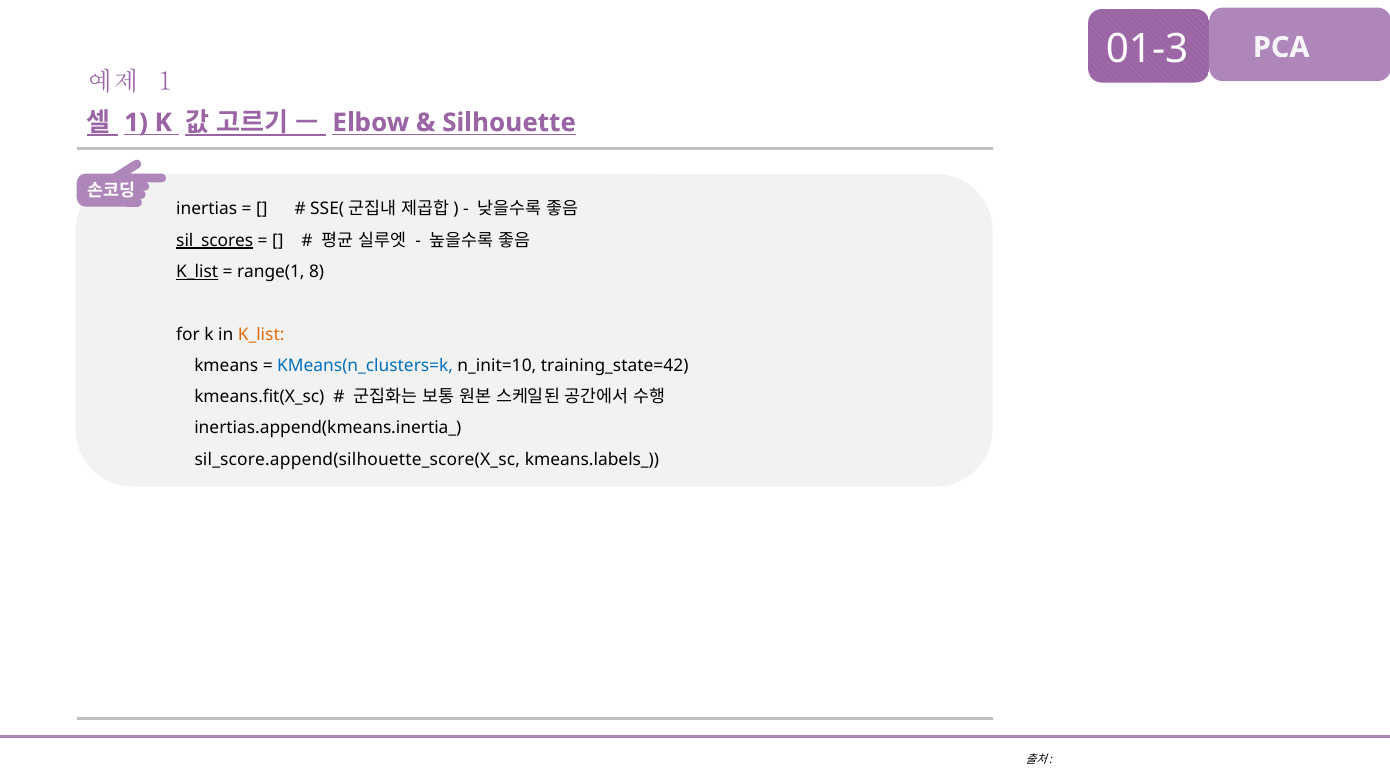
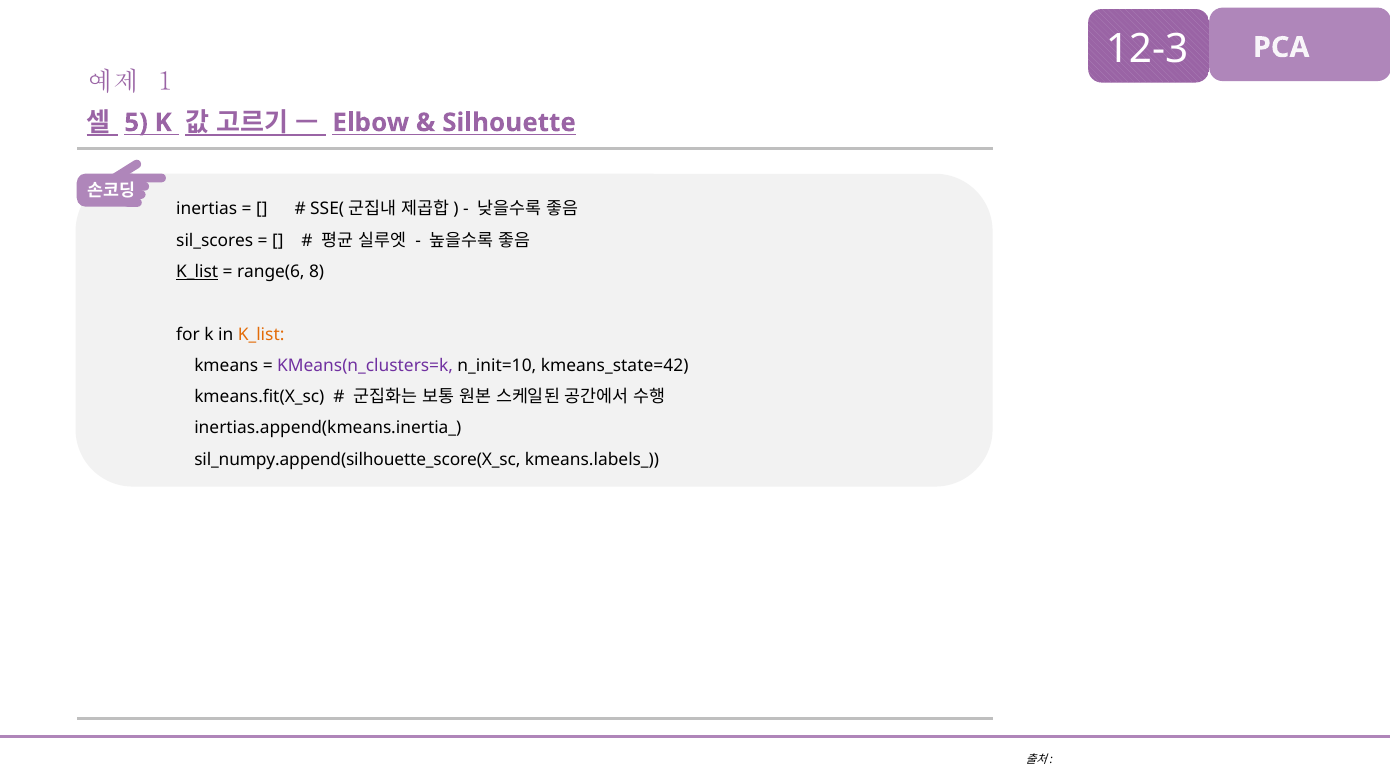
01-3: 01-3 -> 12-3
1 at (136, 123): 1 -> 5
sil_scores underline: present -> none
range(1: range(1 -> range(6
KMeans(n_clusters=k colour: blue -> purple
training_state=42: training_state=42 -> kmeans_state=42
sil_score.append(silhouette_score(X_sc: sil_score.append(silhouette_score(X_sc -> sil_numpy.append(silhouette_score(X_sc
